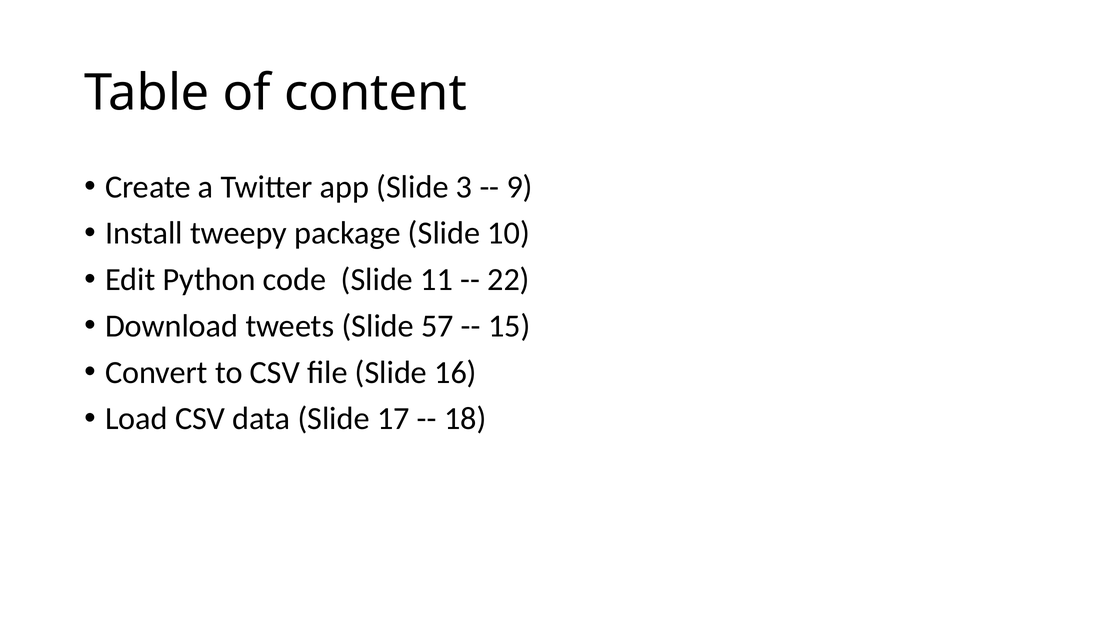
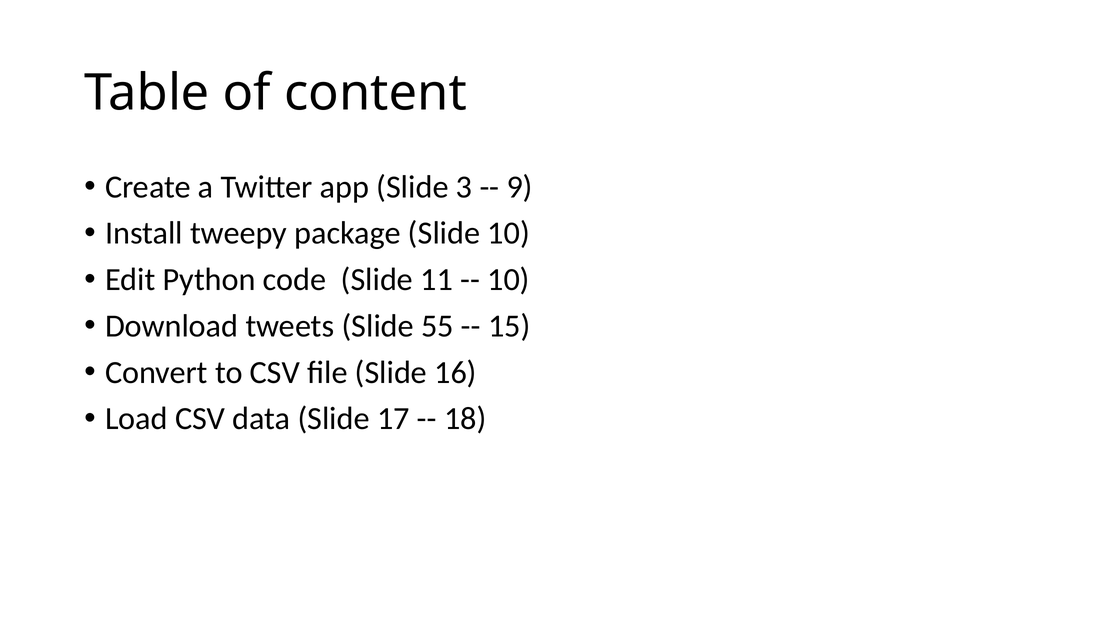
22 at (508, 280): 22 -> 10
57: 57 -> 55
